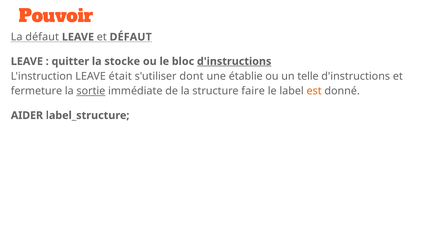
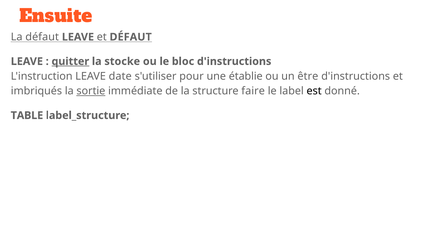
Pouvoir: Pouvoir -> Ensuite
quitter underline: none -> present
d'instructions at (234, 62) underline: present -> none
était: était -> date
dont: dont -> pour
telle: telle -> être
fermeture: fermeture -> imbriqués
est colour: orange -> black
AIDER: AIDER -> TABLE
